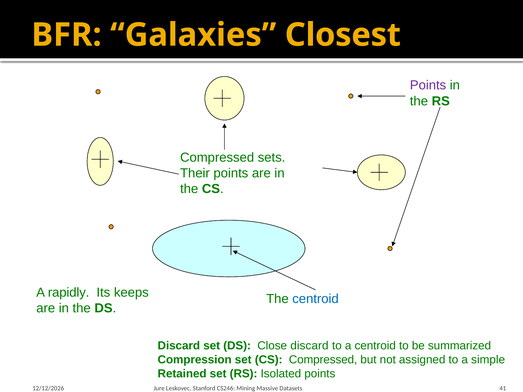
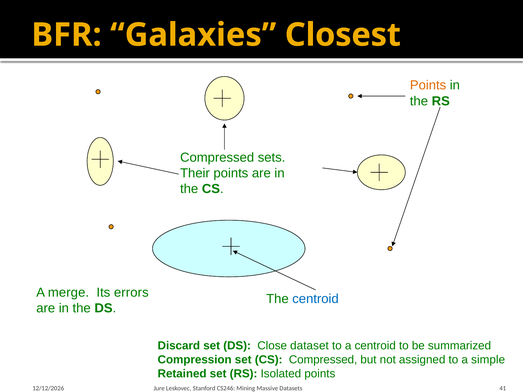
Points at (428, 85) colour: purple -> orange
rapidly: rapidly -> merge
keeps: keeps -> errors
Close discard: discard -> dataset
